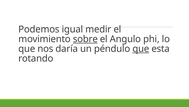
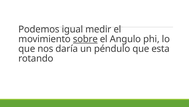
que at (141, 48) underline: present -> none
